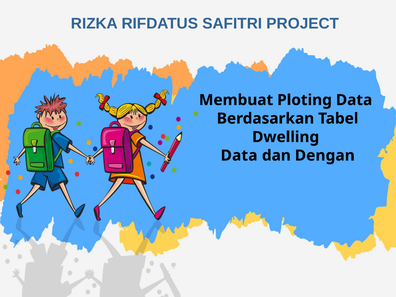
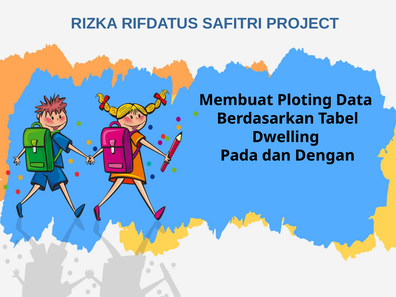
Data at (239, 155): Data -> Pada
